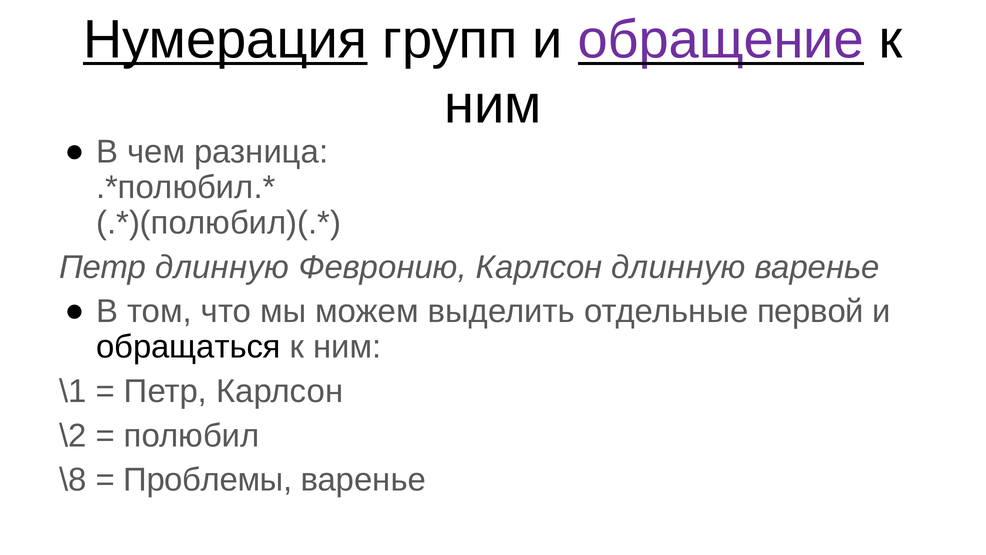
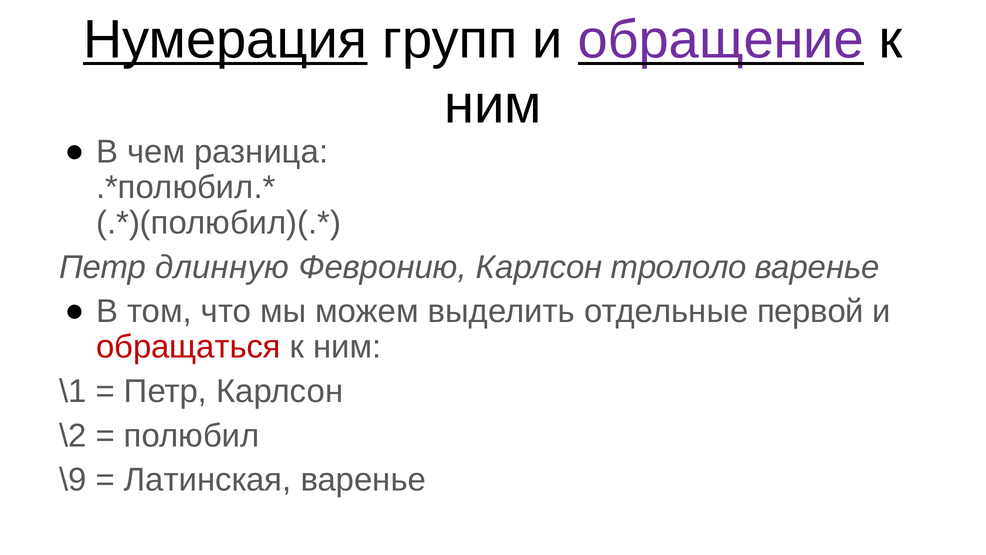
Карлсон длинную: длинную -> трололо
обращаться colour: black -> red
\8: \8 -> \9
Проблемы: Проблемы -> Латинская
